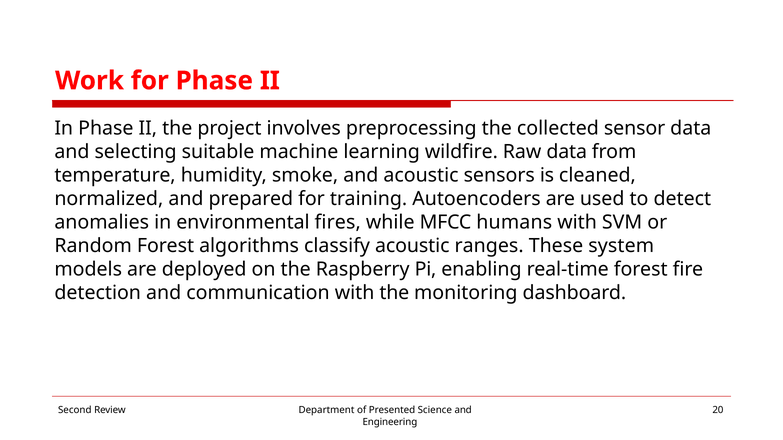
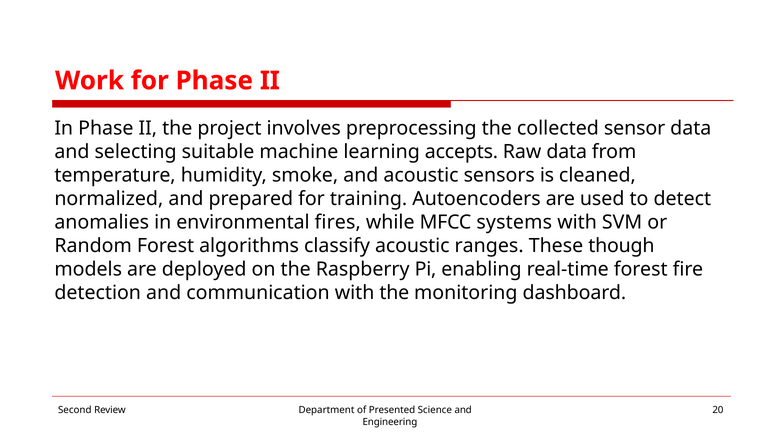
wildfire: wildfire -> accepts
humans: humans -> systems
system: system -> though
